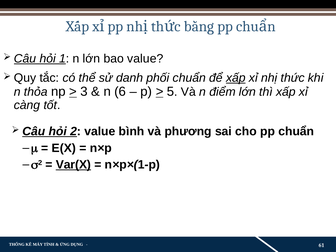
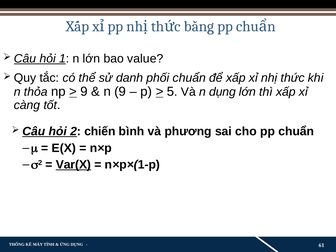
xấp at (236, 78) underline: present -> none
3 at (84, 92): 3 -> 9
n 6: 6 -> 9
n điểm: điểm -> dụng
2 value: value -> chiến
